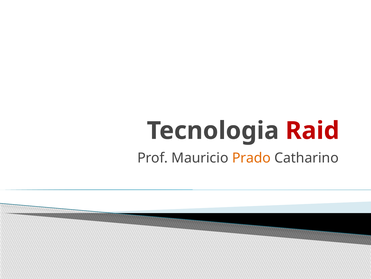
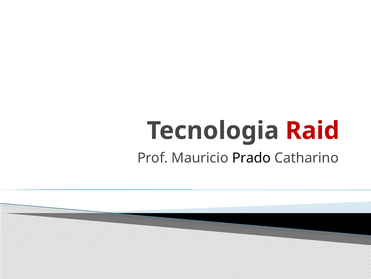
Prado colour: orange -> black
